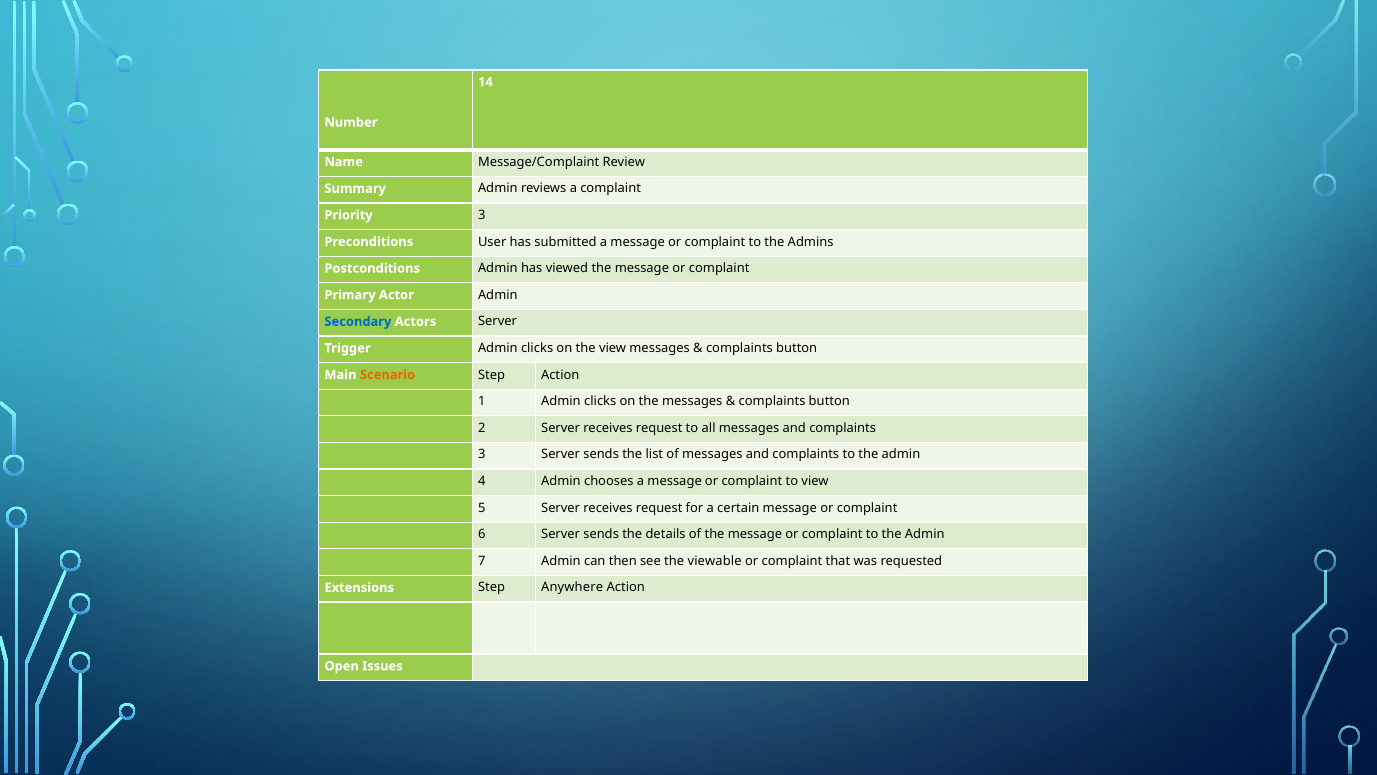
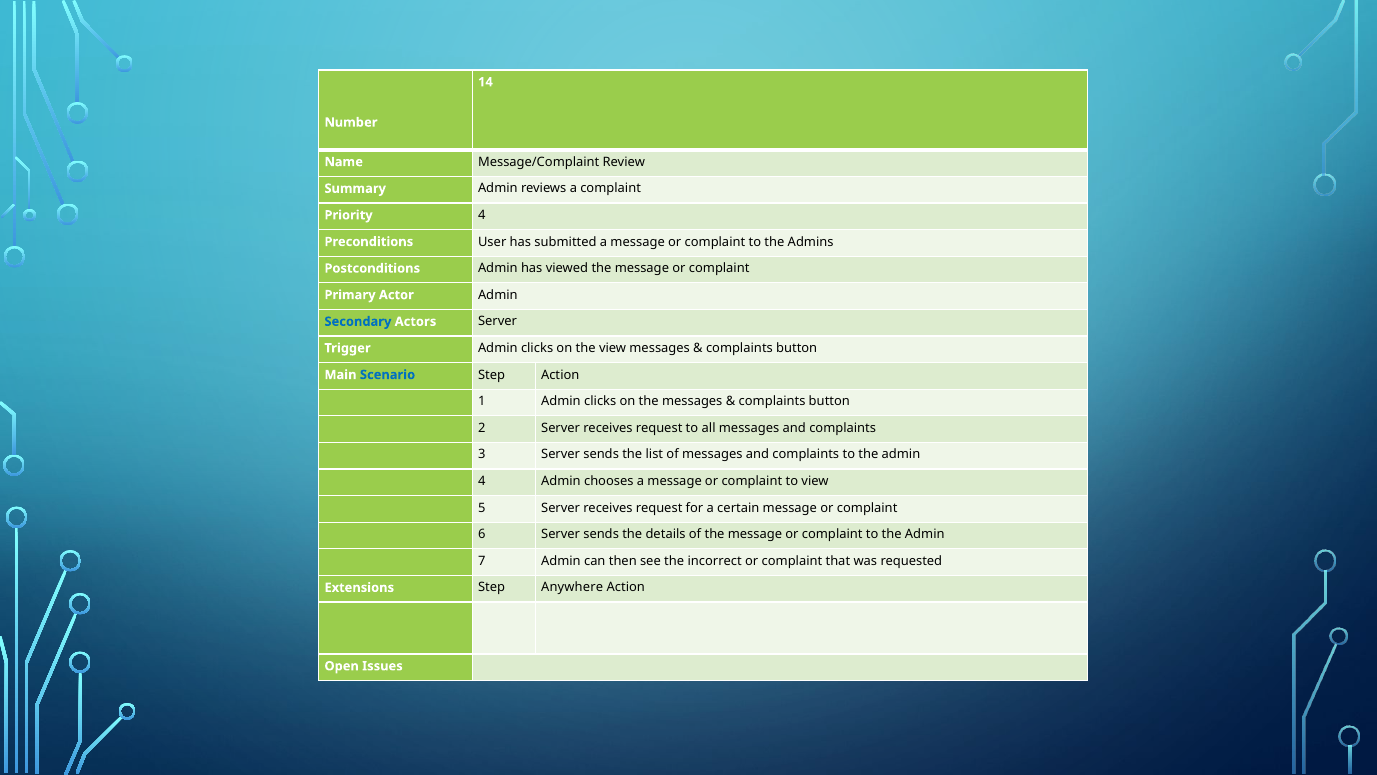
Priority 3: 3 -> 4
Scenario colour: orange -> blue
viewable: viewable -> incorrect
